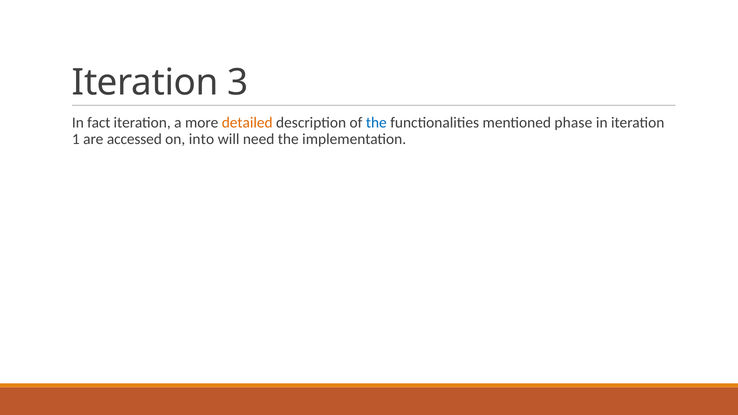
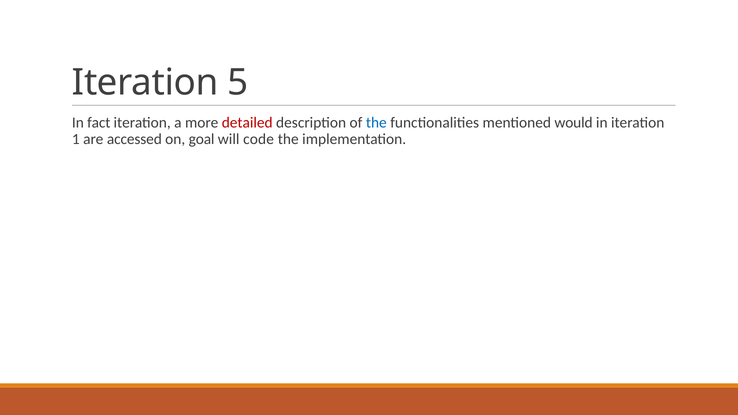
3: 3 -> 5
detailed colour: orange -> red
phase: phase -> would
into: into -> goal
need: need -> code
